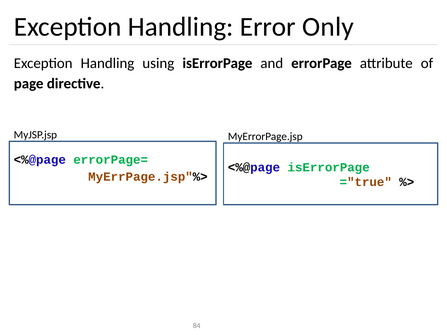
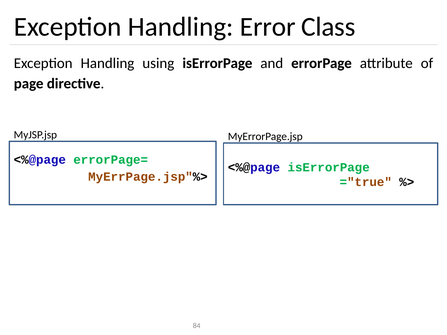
Only: Only -> Class
